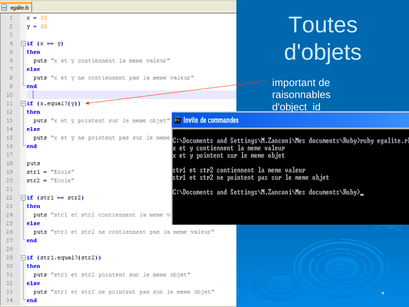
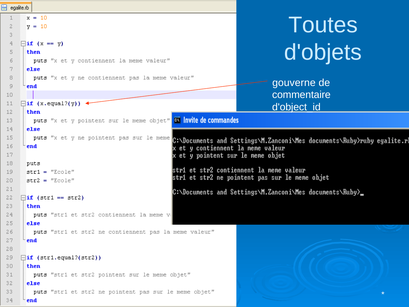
important: important -> gouverne
raisonnables: raisonnables -> commentaire
